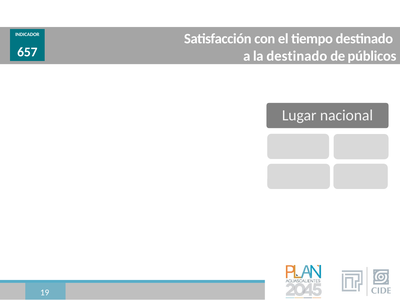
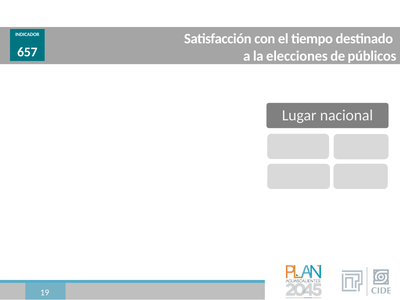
la destinado: destinado -> elecciones
